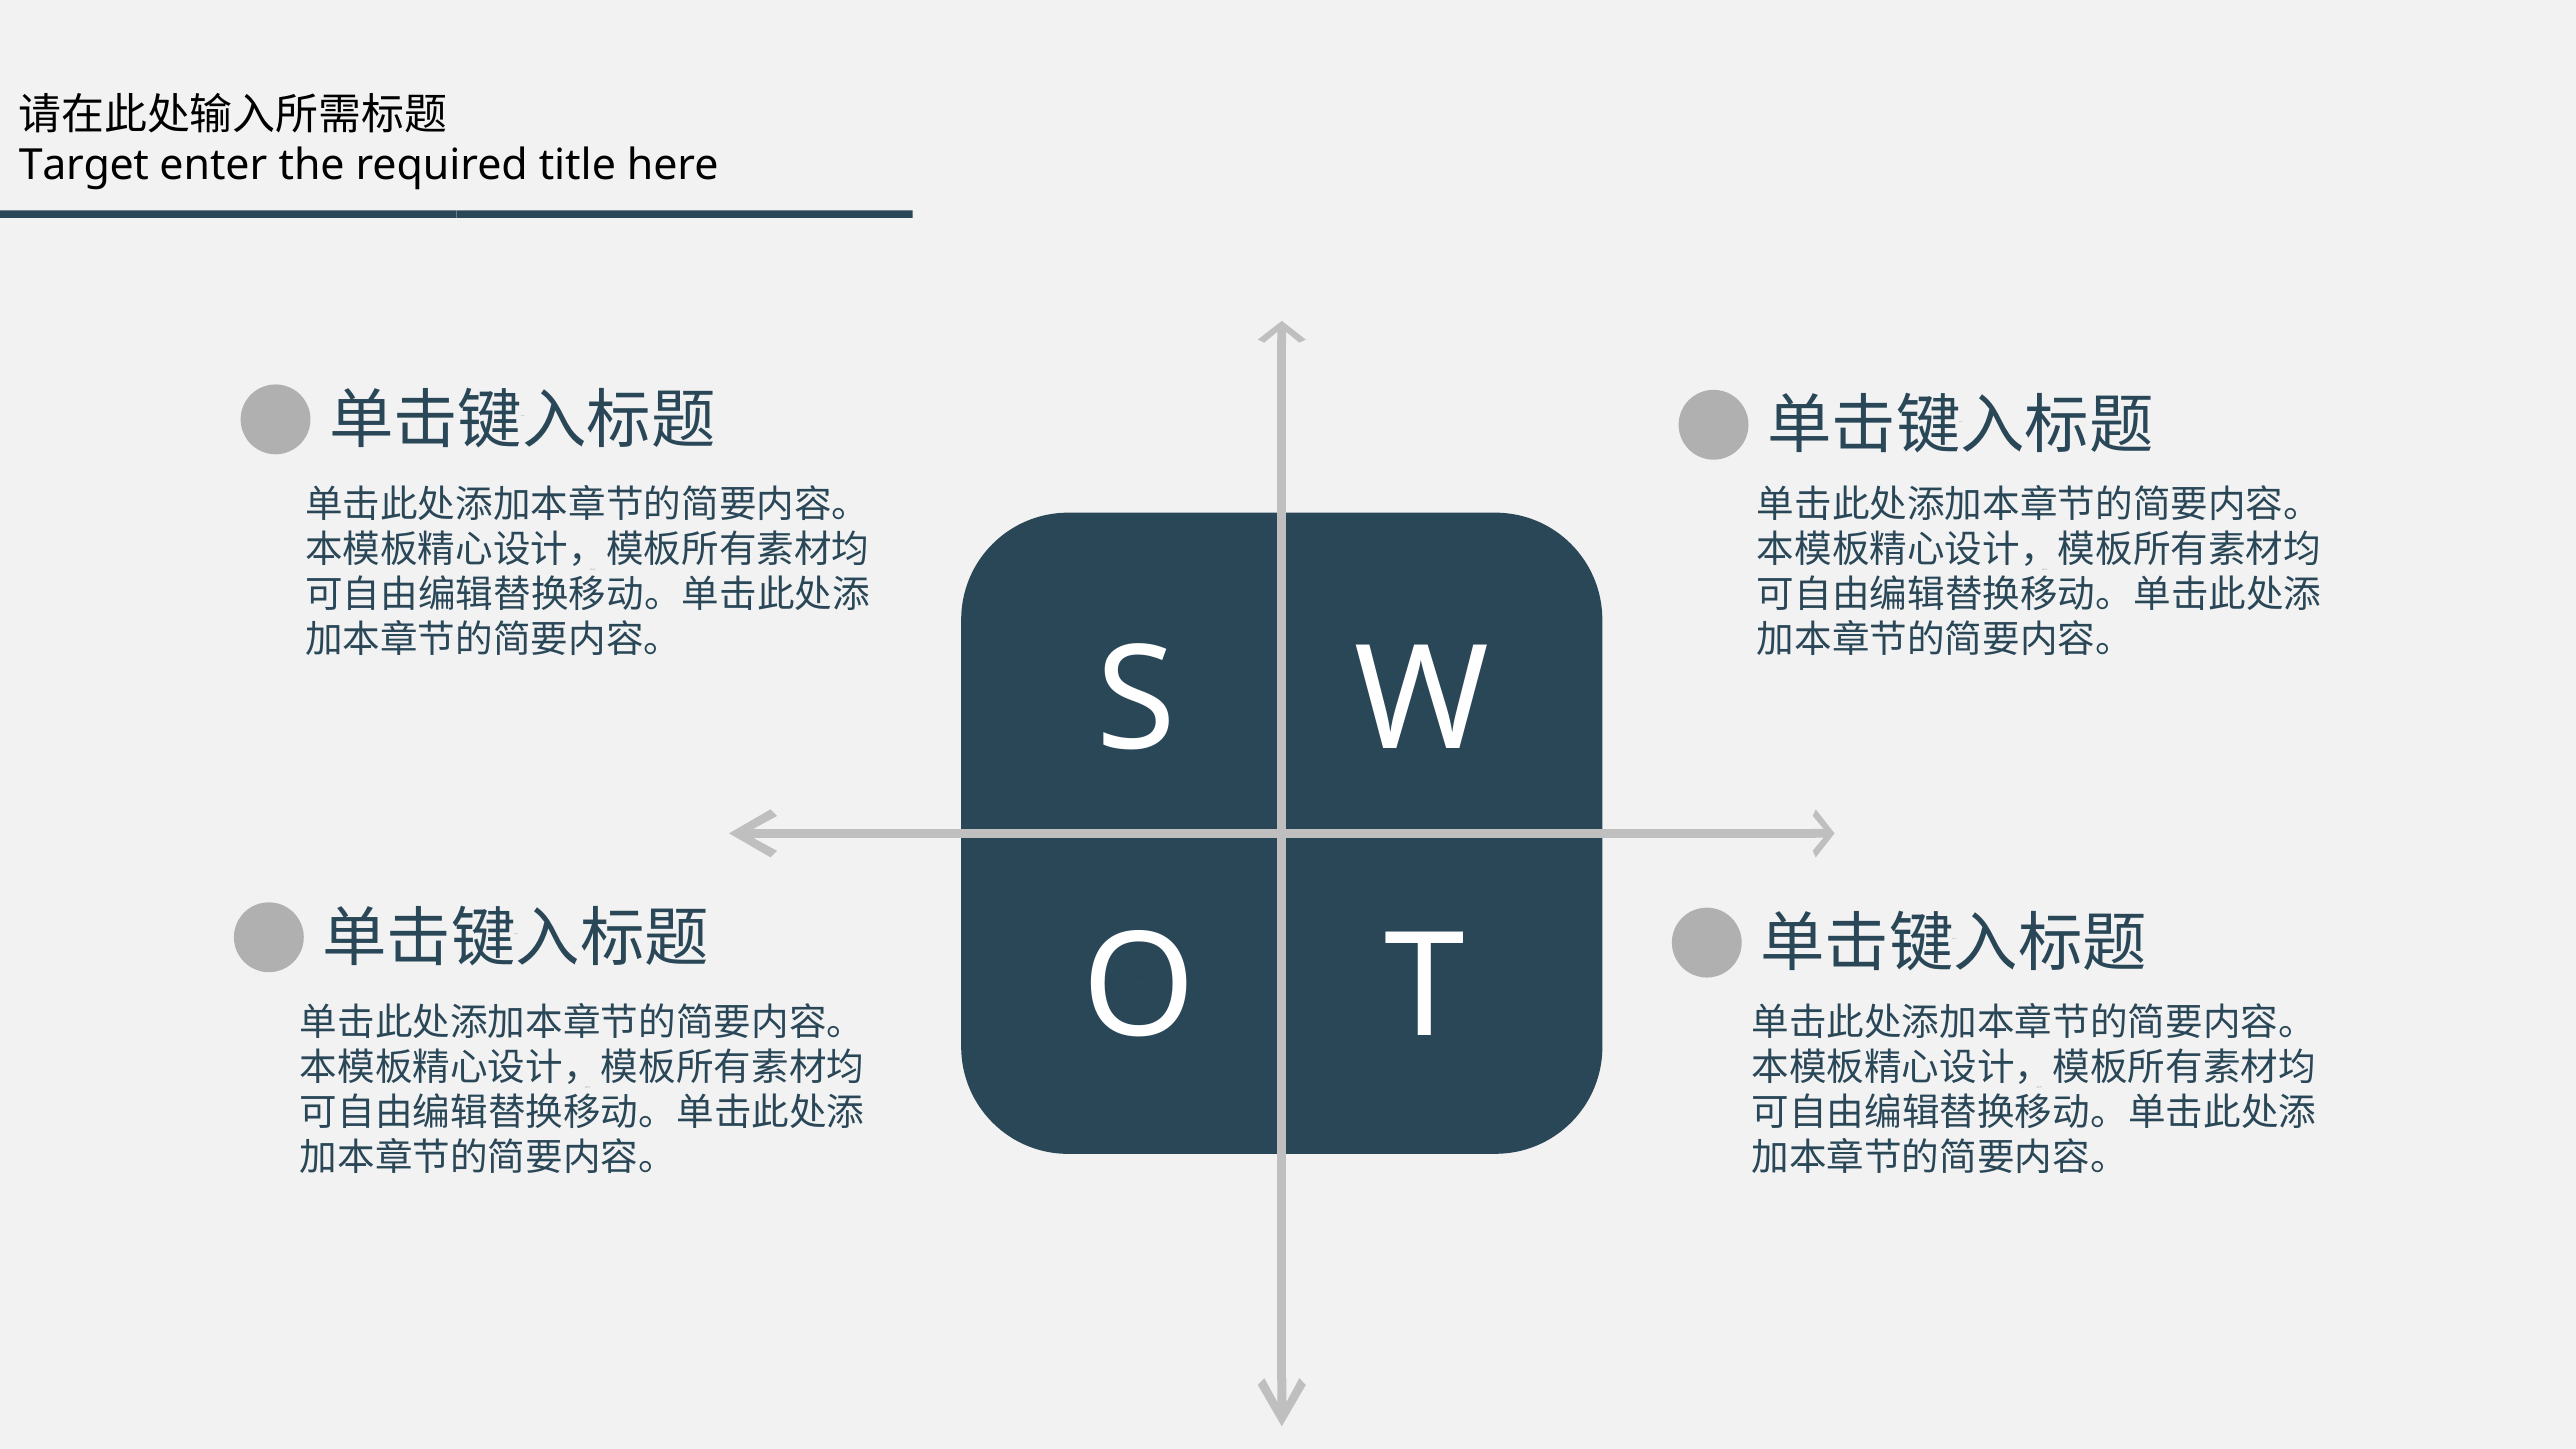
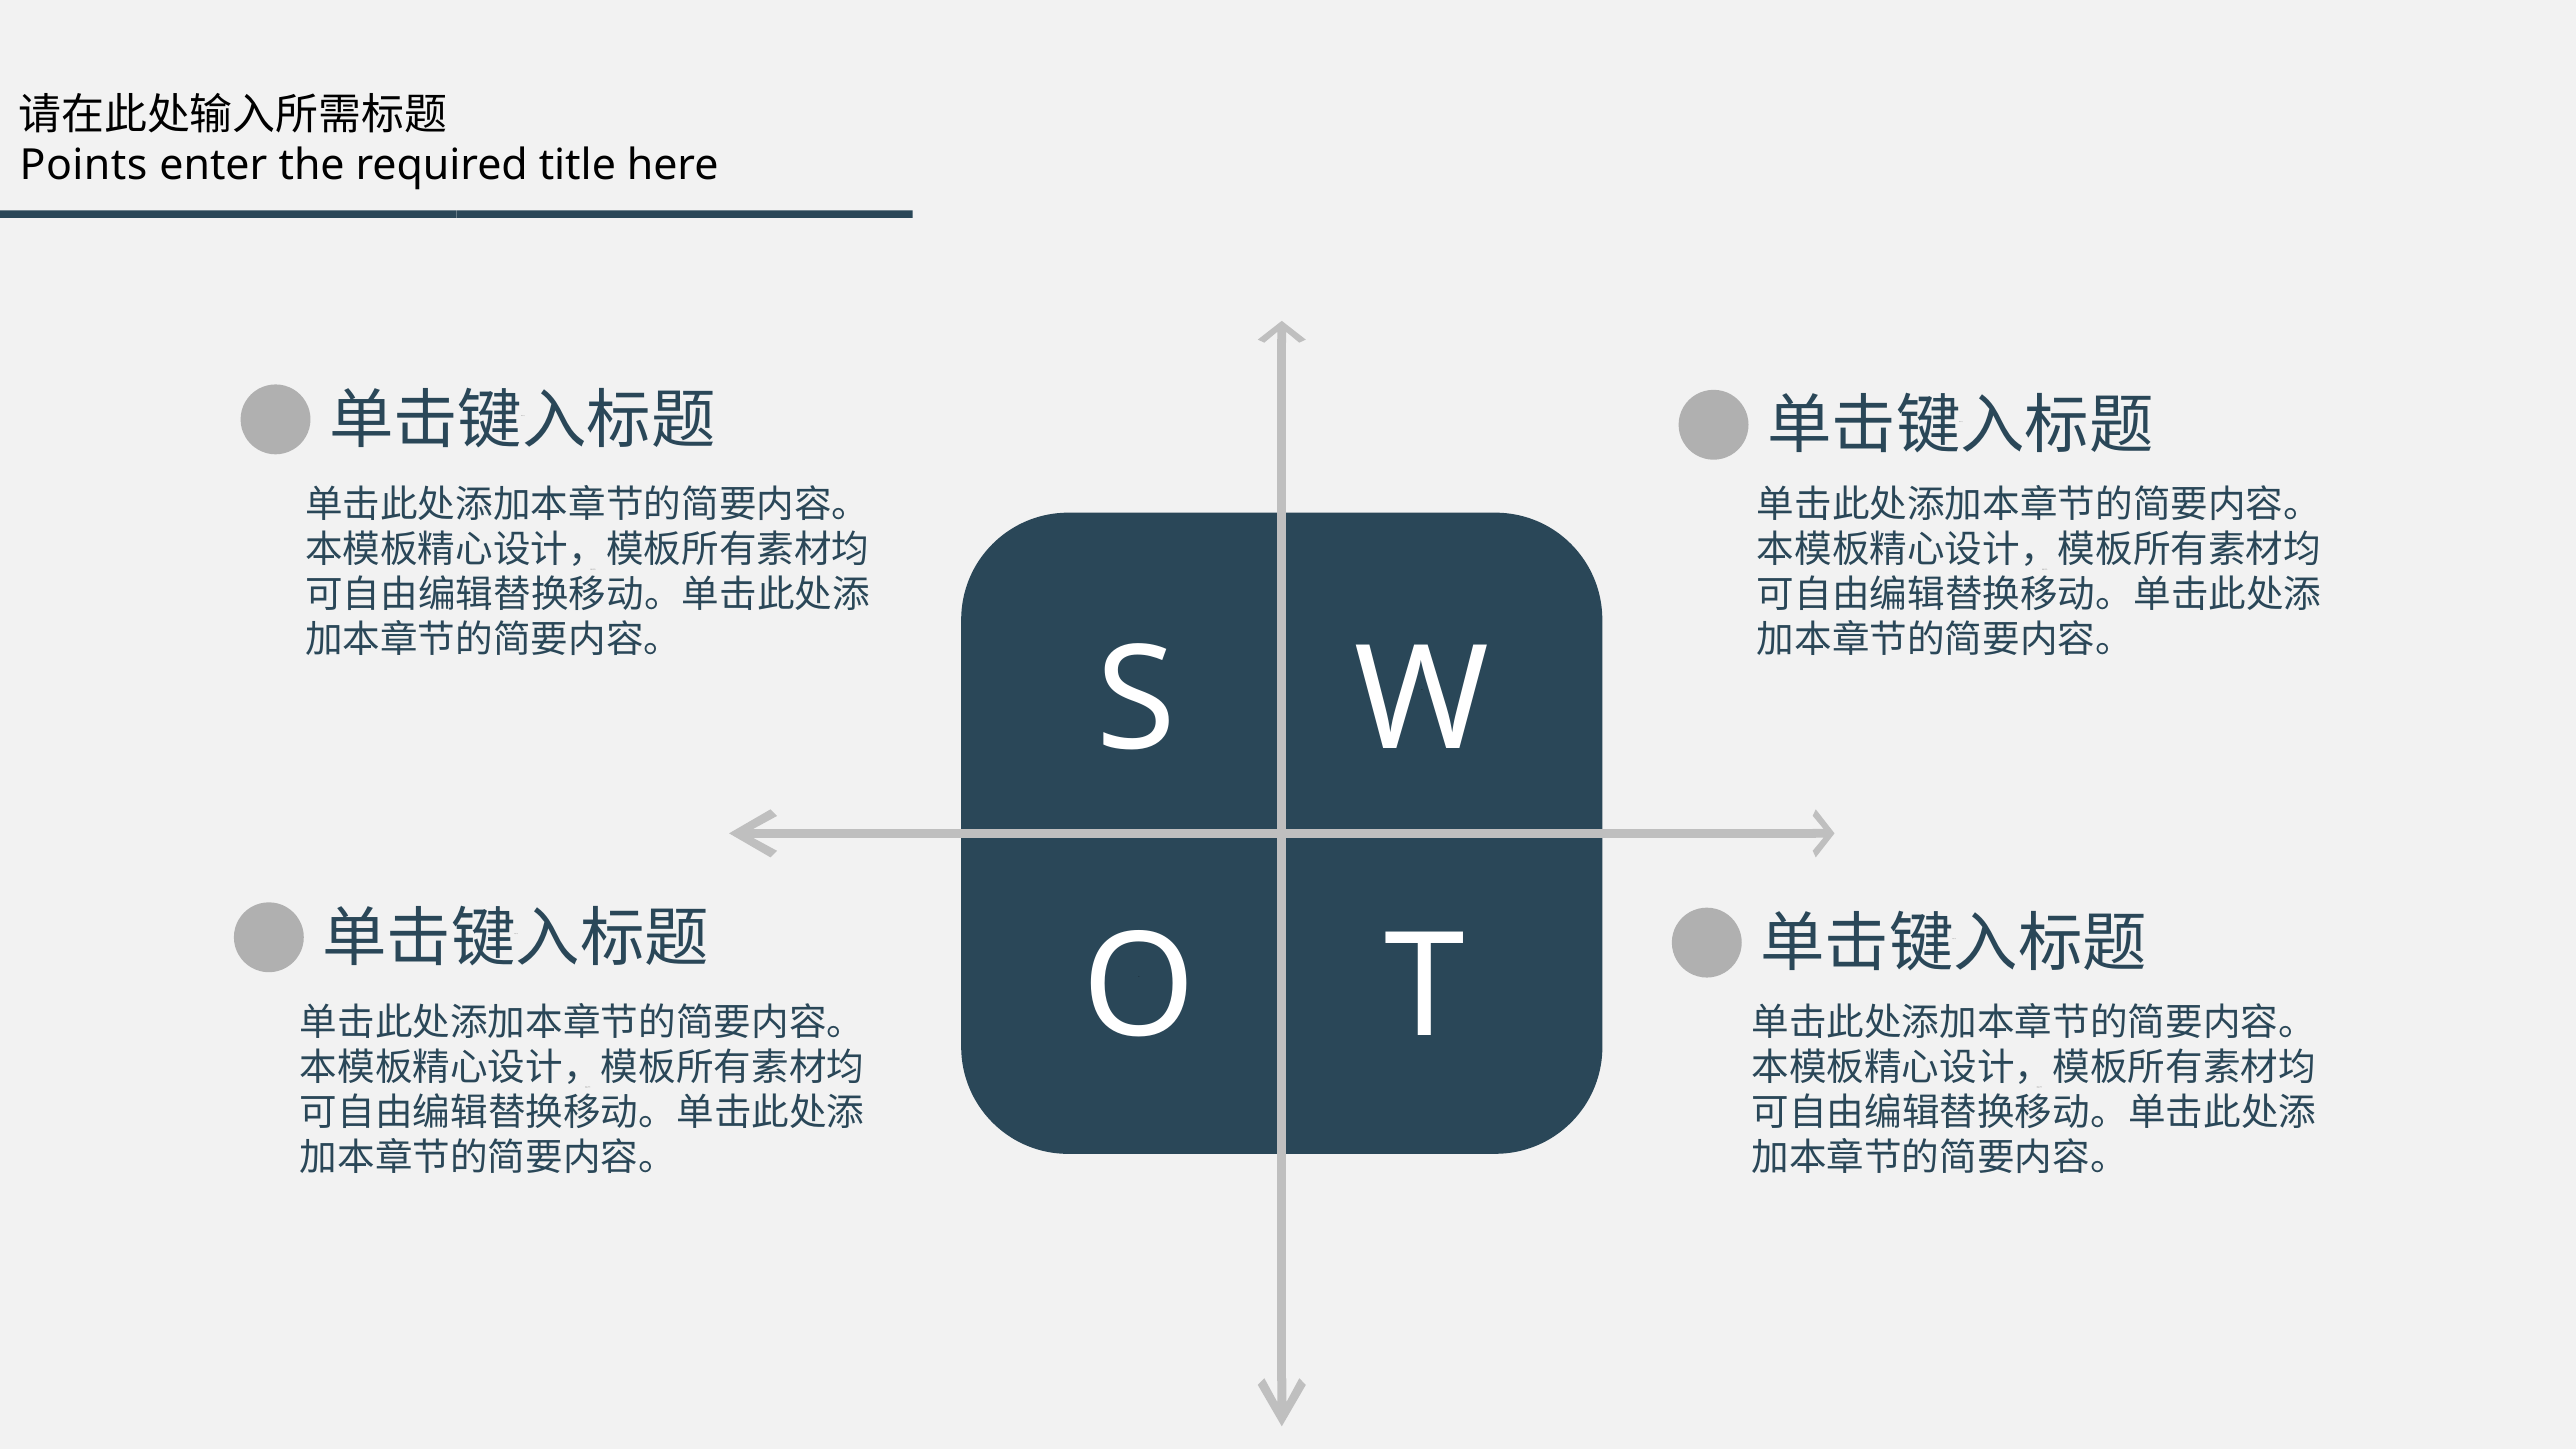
Target: Target -> Points
